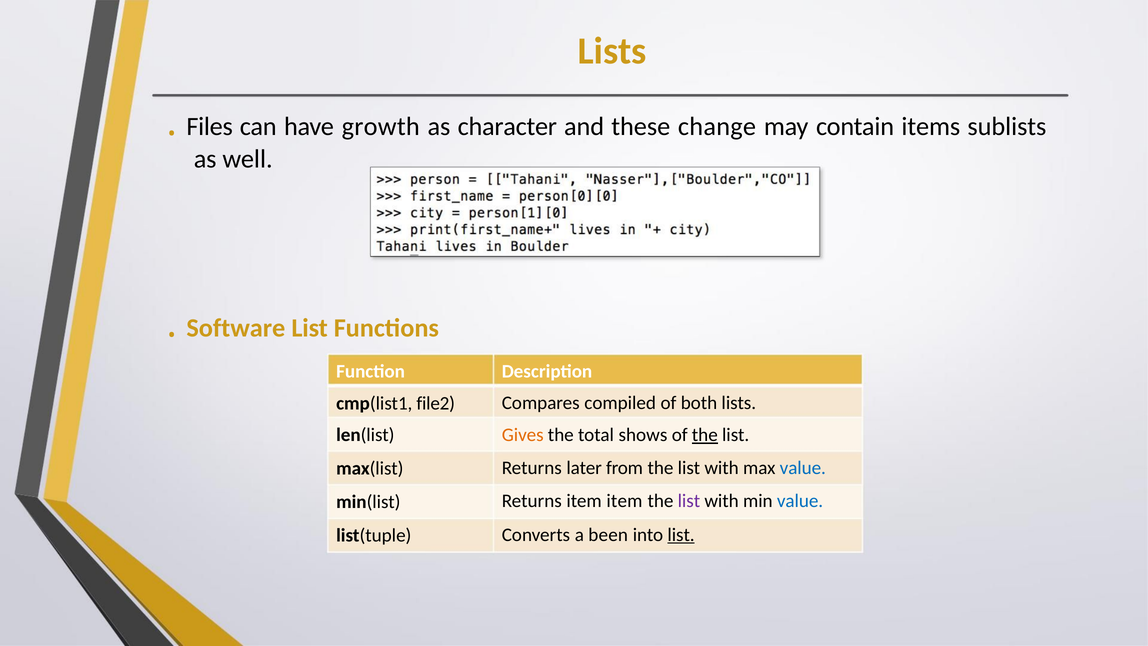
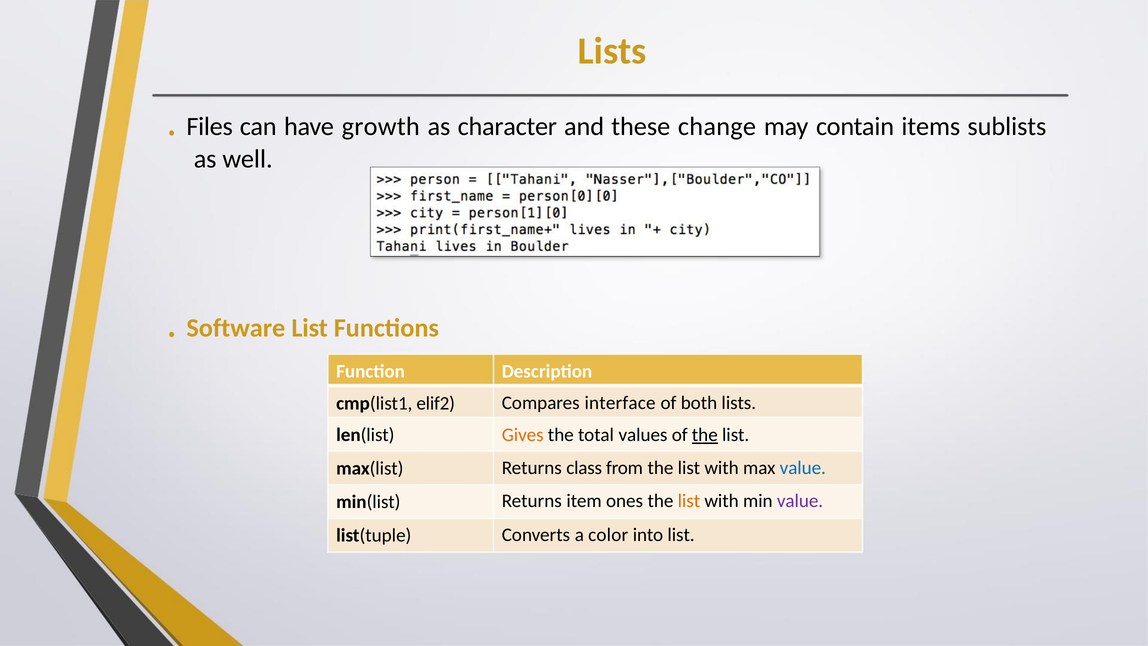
compiled: compiled -> interface
file2: file2 -> elif2
shows: shows -> values
later: later -> class
item item: item -> ones
list at (689, 501) colour: purple -> orange
value at (800, 501) colour: blue -> purple
been: been -> color
list at (681, 535) underline: present -> none
